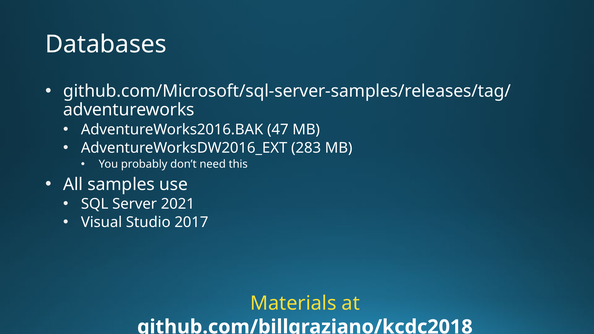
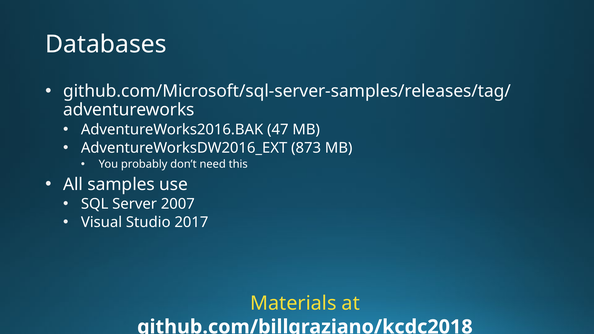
283: 283 -> 873
2021: 2021 -> 2007
